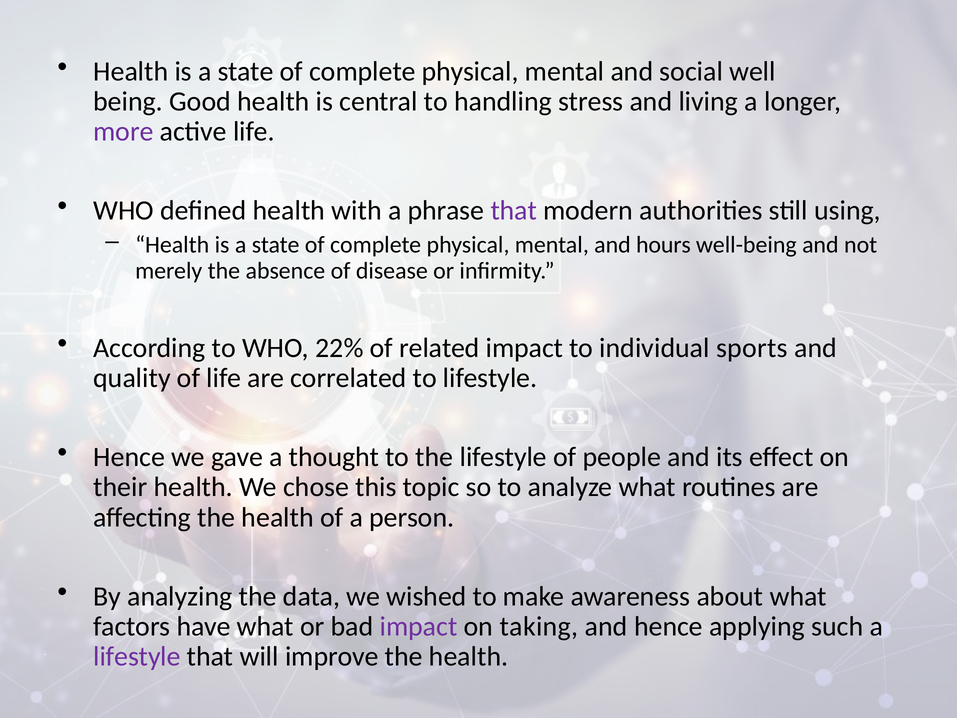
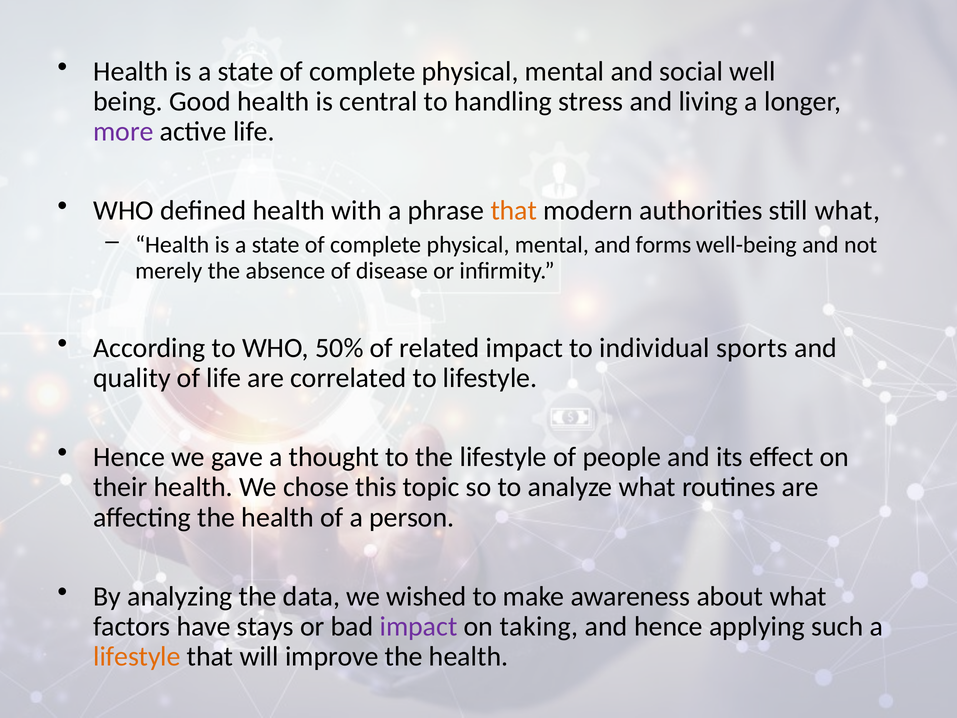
that at (514, 211) colour: purple -> orange
still using: using -> what
hours: hours -> forms
22%: 22% -> 50%
have what: what -> stays
lifestyle at (137, 656) colour: purple -> orange
